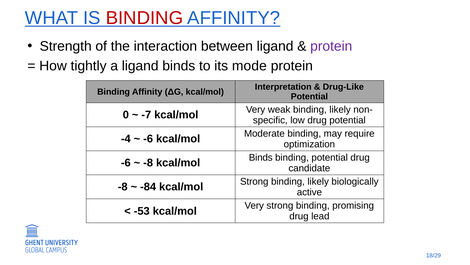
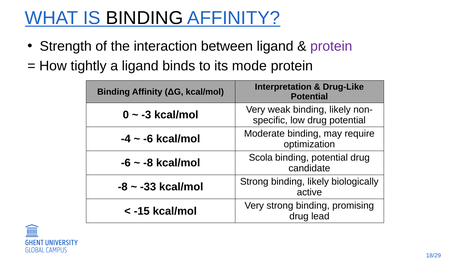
BINDING at (144, 18) colour: red -> black
-7: -7 -> -3
kcal/mol Binds: Binds -> Scola
-84: -84 -> -33
-53: -53 -> -15
